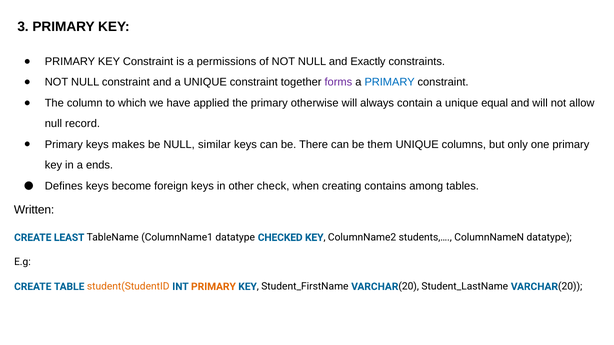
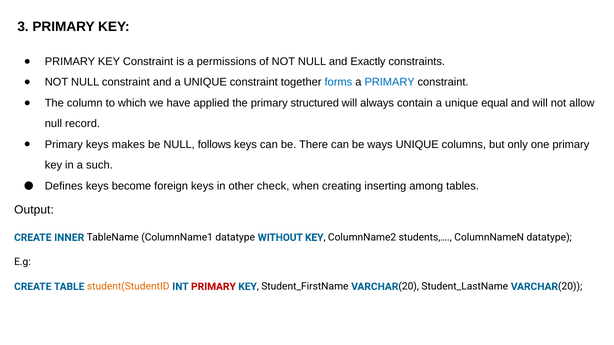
forms colour: purple -> blue
otherwise: otherwise -> structured
similar: similar -> follows
them: them -> ways
ends: ends -> such
contains: contains -> inserting
Written: Written -> Output
LEAST: LEAST -> INNER
CHECKED: CHECKED -> WITHOUT
PRIMARY at (213, 287) colour: orange -> red
